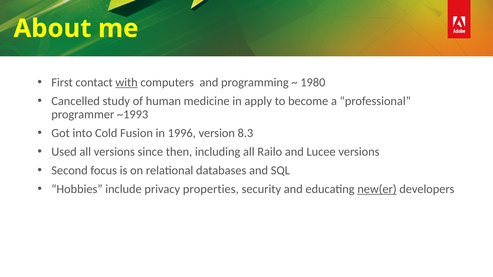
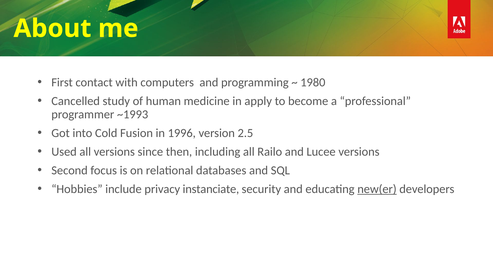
with underline: present -> none
8.3: 8.3 -> 2.5
properties: properties -> instanciate
